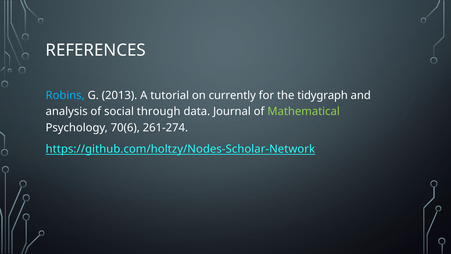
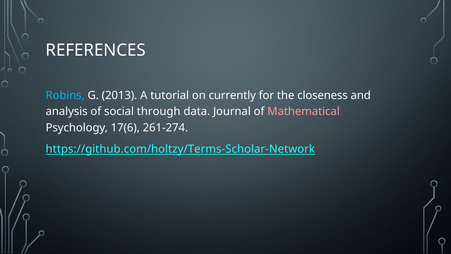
tidygraph: tidygraph -> closeness
Mathematical colour: light green -> pink
70(6: 70(6 -> 17(6
https://github.com/holtzy/Nodes-Scholar-Network: https://github.com/holtzy/Nodes-Scholar-Network -> https://github.com/holtzy/Terms-Scholar-Network
